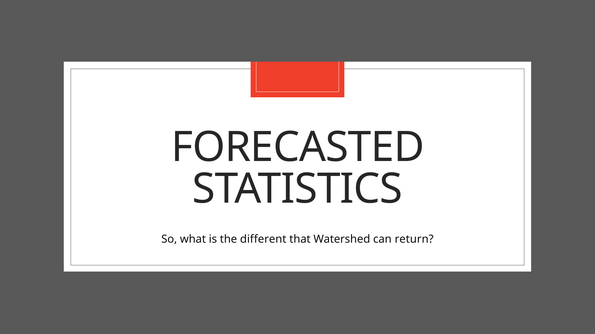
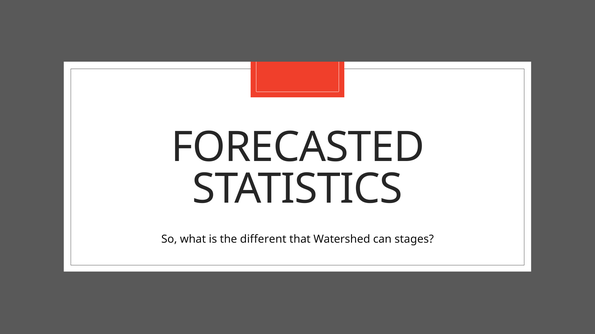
return: return -> stages
